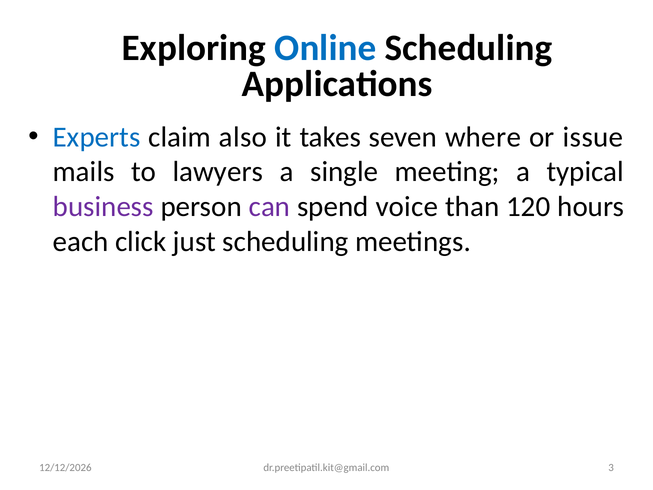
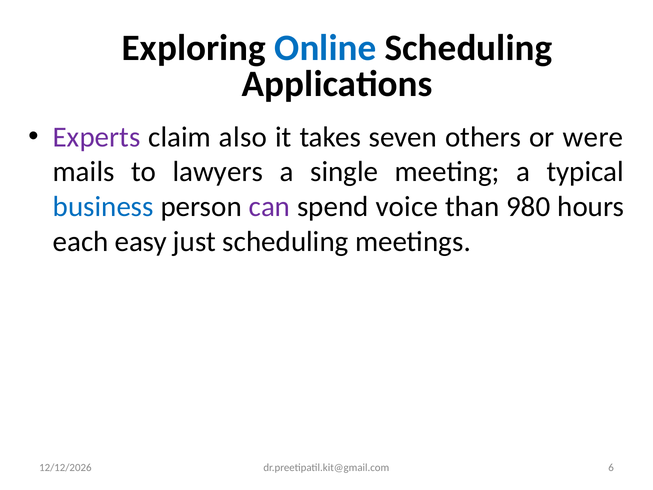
Experts colour: blue -> purple
where: where -> others
issue: issue -> were
business colour: purple -> blue
120: 120 -> 980
click: click -> easy
3: 3 -> 6
